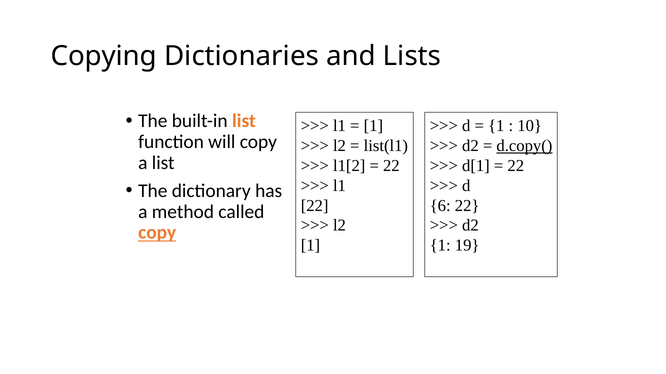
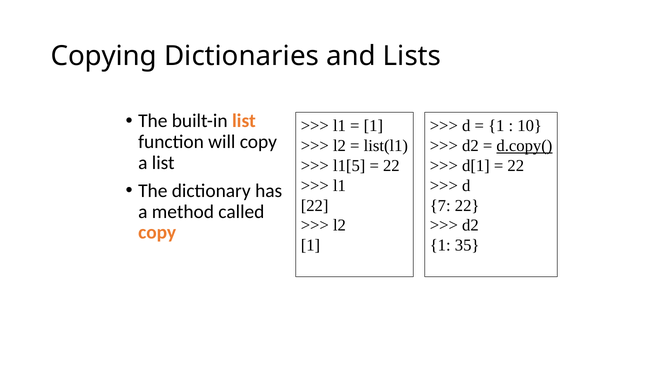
l1[2: l1[2 -> l1[5
6: 6 -> 7
copy at (157, 233) underline: present -> none
19: 19 -> 35
